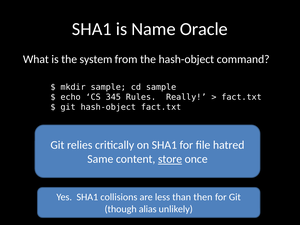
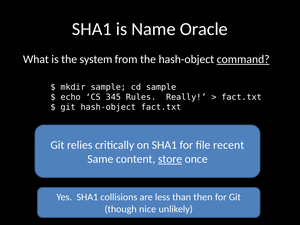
command underline: none -> present
hatred: hatred -> recent
alias: alias -> nice
